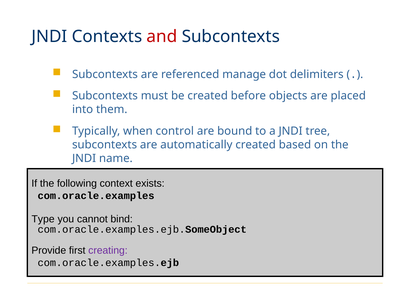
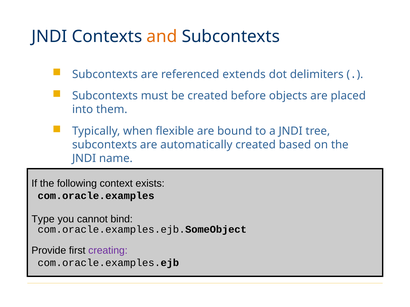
and colour: red -> orange
manage: manage -> extends
control: control -> flexible
